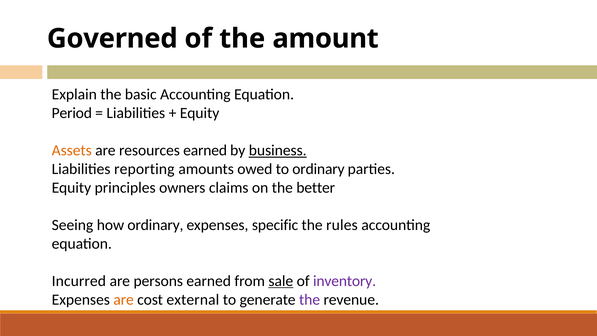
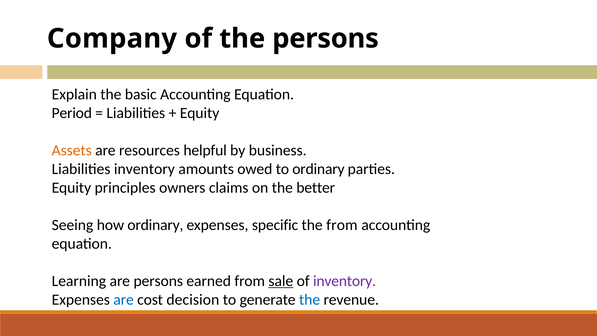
Governed: Governed -> Company
the amount: amount -> persons
resources earned: earned -> helpful
business underline: present -> none
Liabilities reporting: reporting -> inventory
the rules: rules -> from
Incurred: Incurred -> Learning
are at (124, 299) colour: orange -> blue
external: external -> decision
the at (310, 299) colour: purple -> blue
